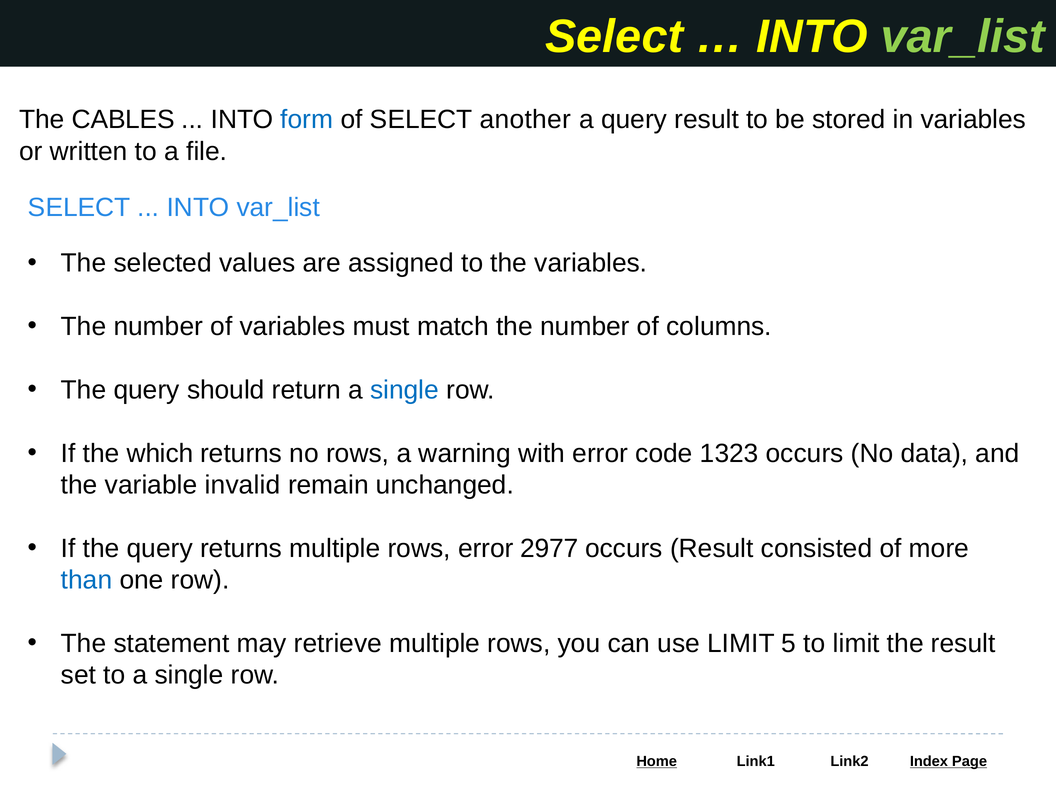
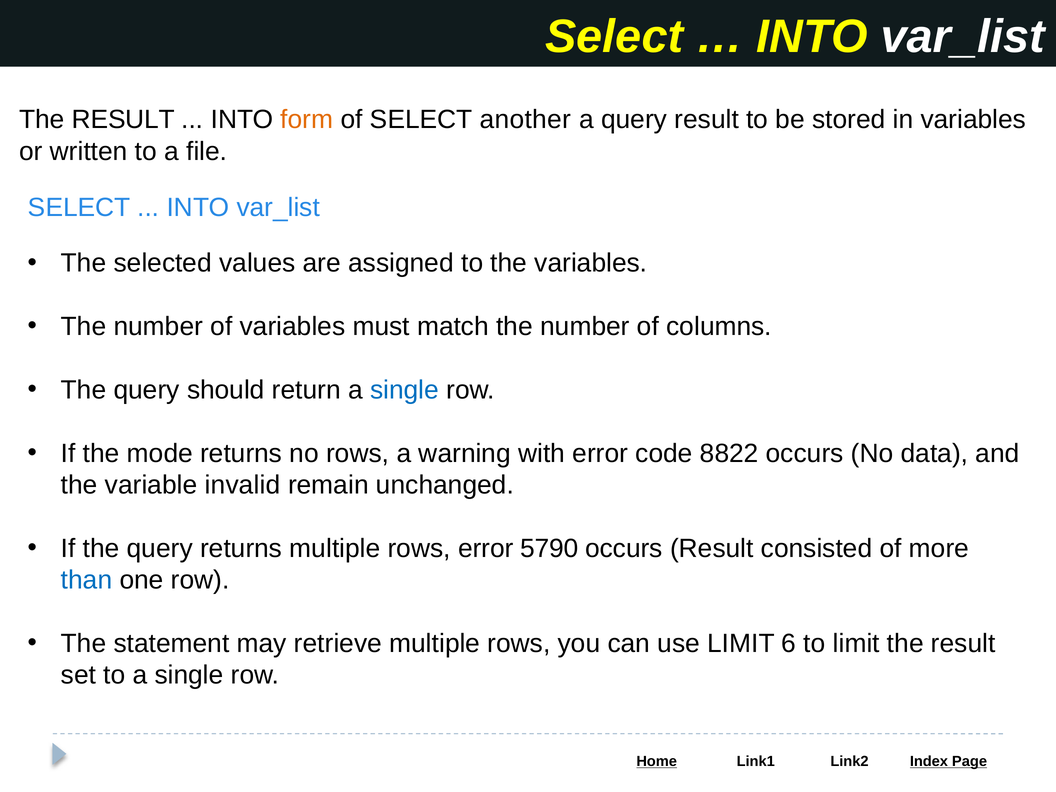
var_list at (963, 37) colour: light green -> white
CABLES at (123, 120): CABLES -> RESULT
form colour: blue -> orange
which: which -> mode
1323: 1323 -> 8822
2977: 2977 -> 5790
5: 5 -> 6
